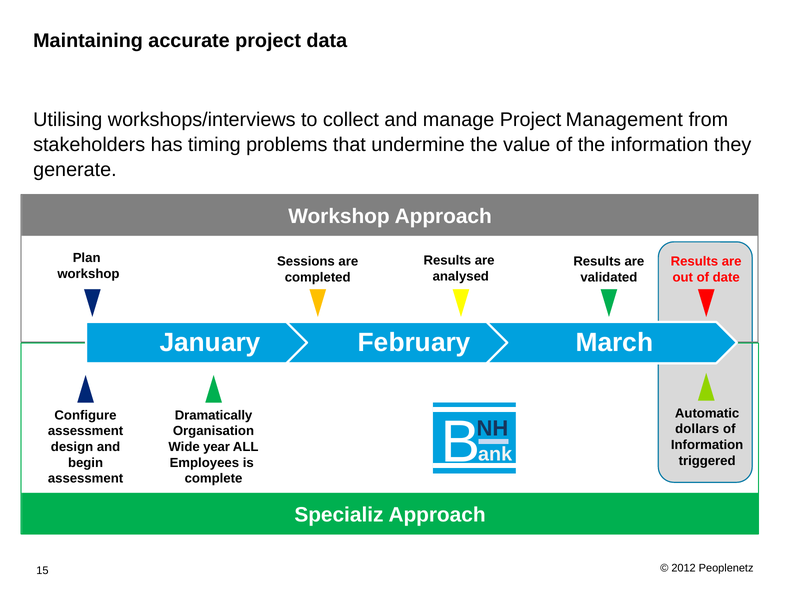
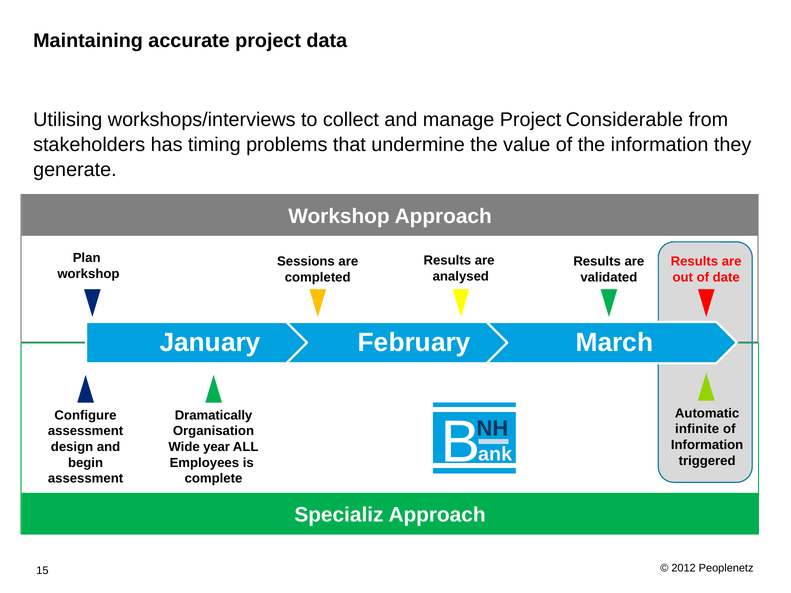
Management: Management -> Considerable
dollars: dollars -> infinite
